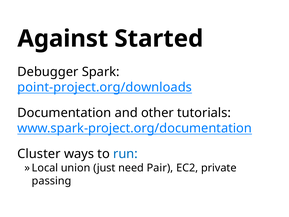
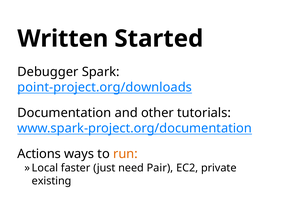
Against: Against -> Written
Cluster: Cluster -> Actions
run colour: blue -> orange
union: union -> faster
passing: passing -> existing
